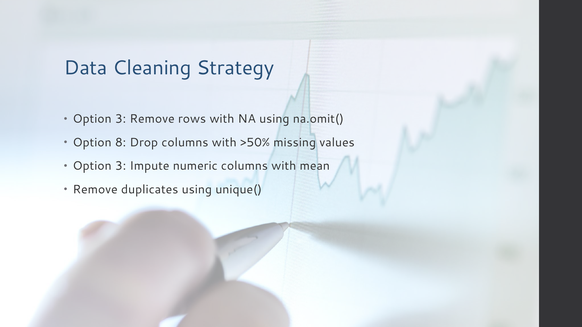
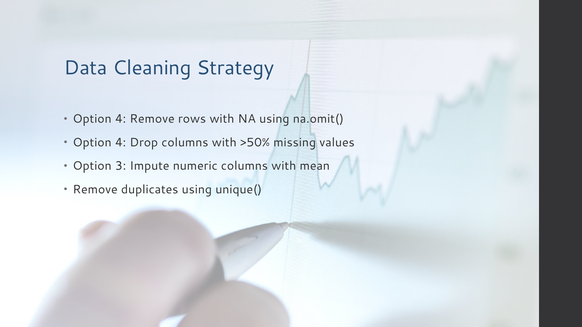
3 at (121, 119): 3 -> 4
8 at (121, 142): 8 -> 4
